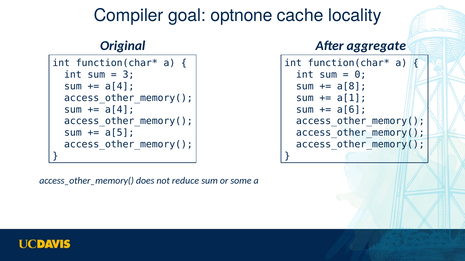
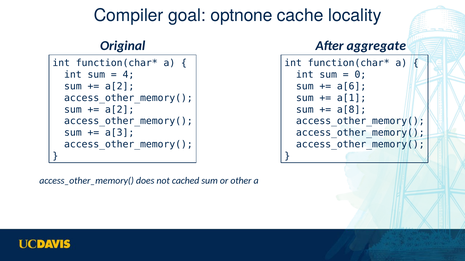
3: 3 -> 4
a[4 at (120, 86): a[4 -> a[2
a[8: a[8 -> a[6
a[4 at (120, 110): a[4 -> a[2
a[6: a[6 -> a[8
a[5: a[5 -> a[3
reduce: reduce -> cached
some: some -> other
